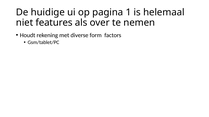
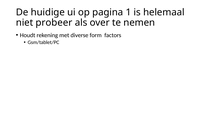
features: features -> probeer
